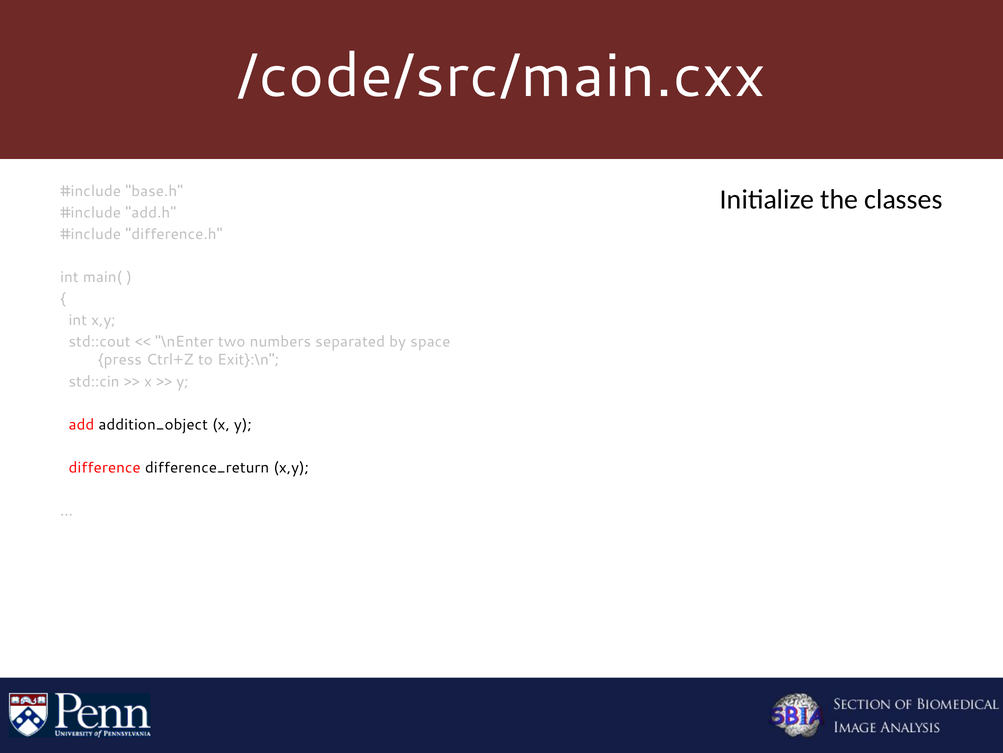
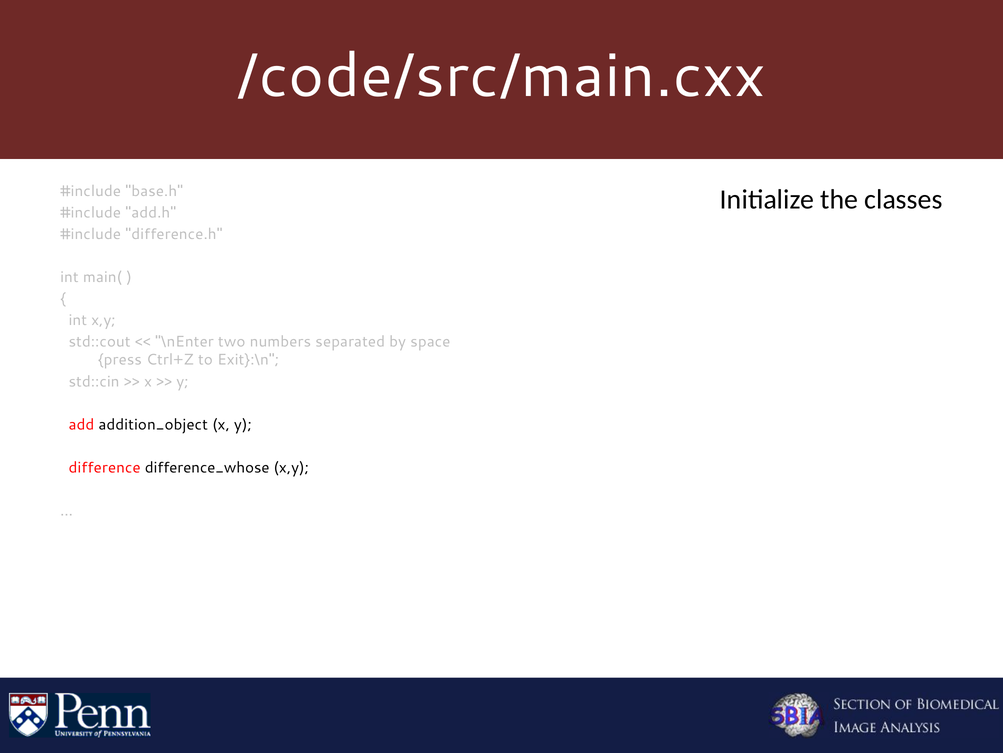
difference_return: difference_return -> difference_whose
